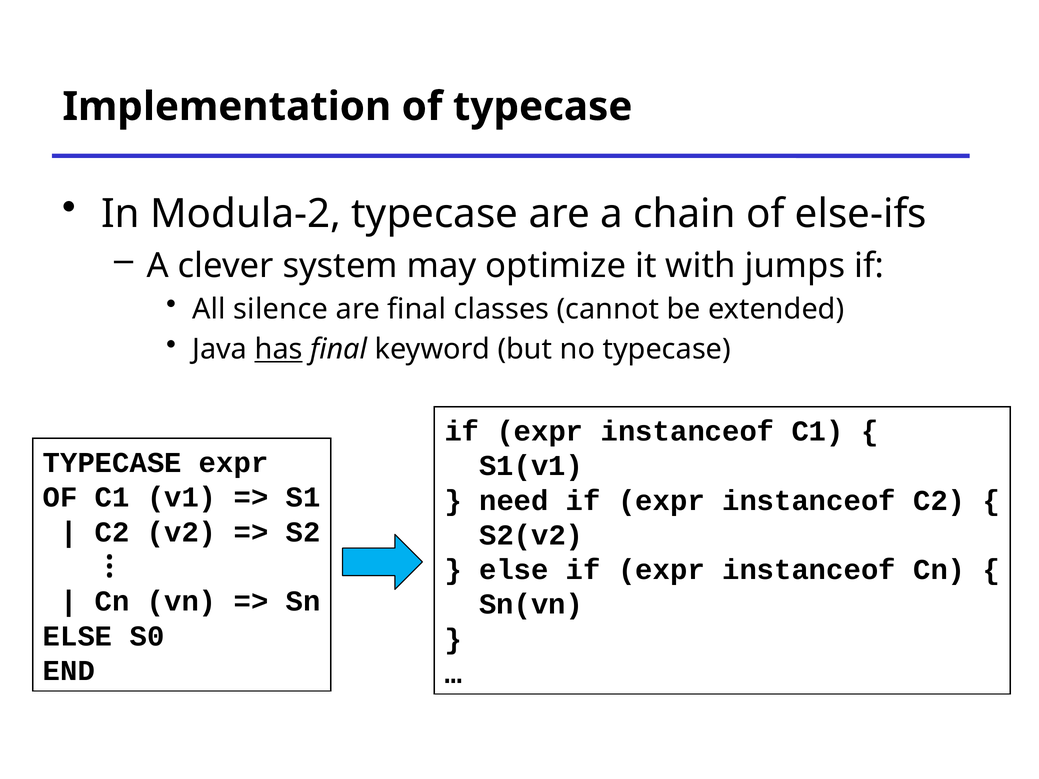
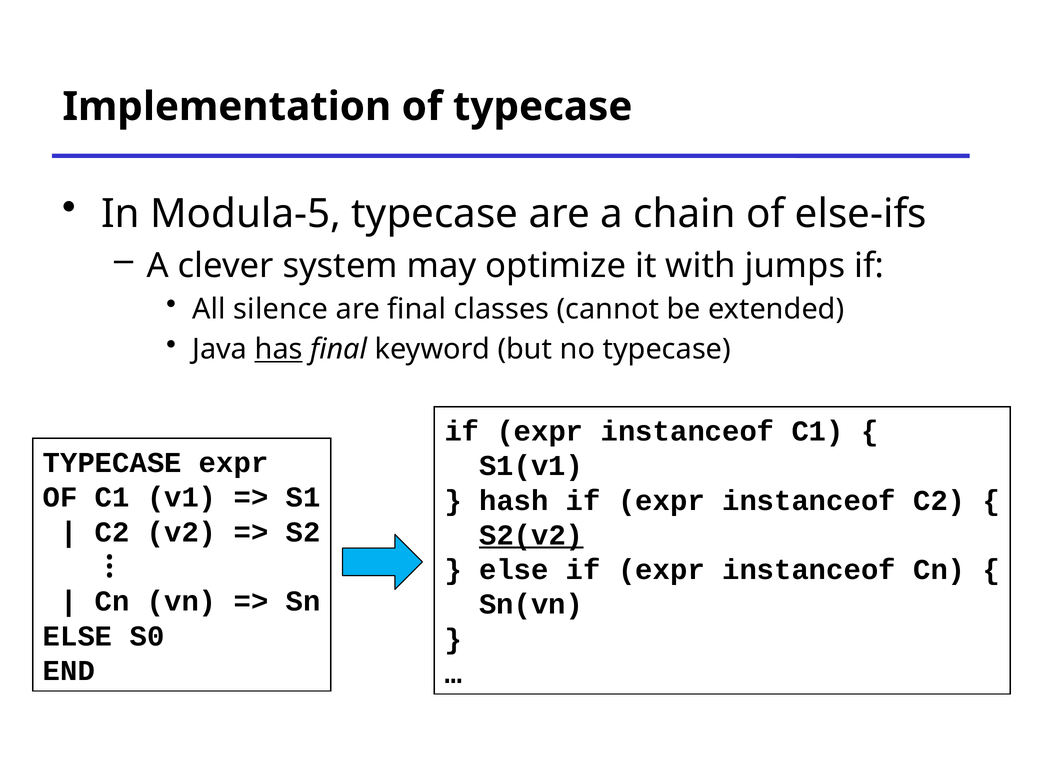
Modula-2: Modula-2 -> Modula-5
need: need -> hash
S2(v2 underline: none -> present
